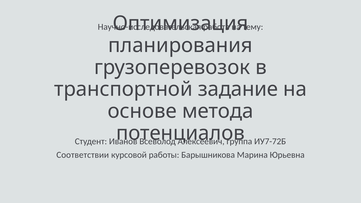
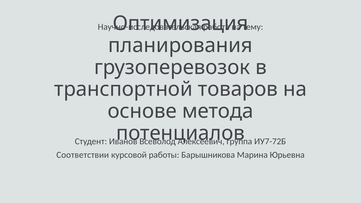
задание: задание -> товаров
